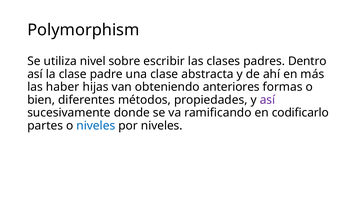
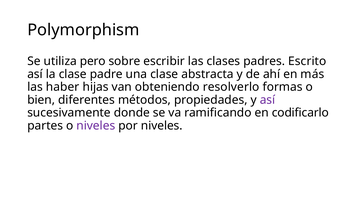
nivel: nivel -> pero
Dentro: Dentro -> Escrito
anteriores: anteriores -> resolverlo
niveles at (96, 126) colour: blue -> purple
